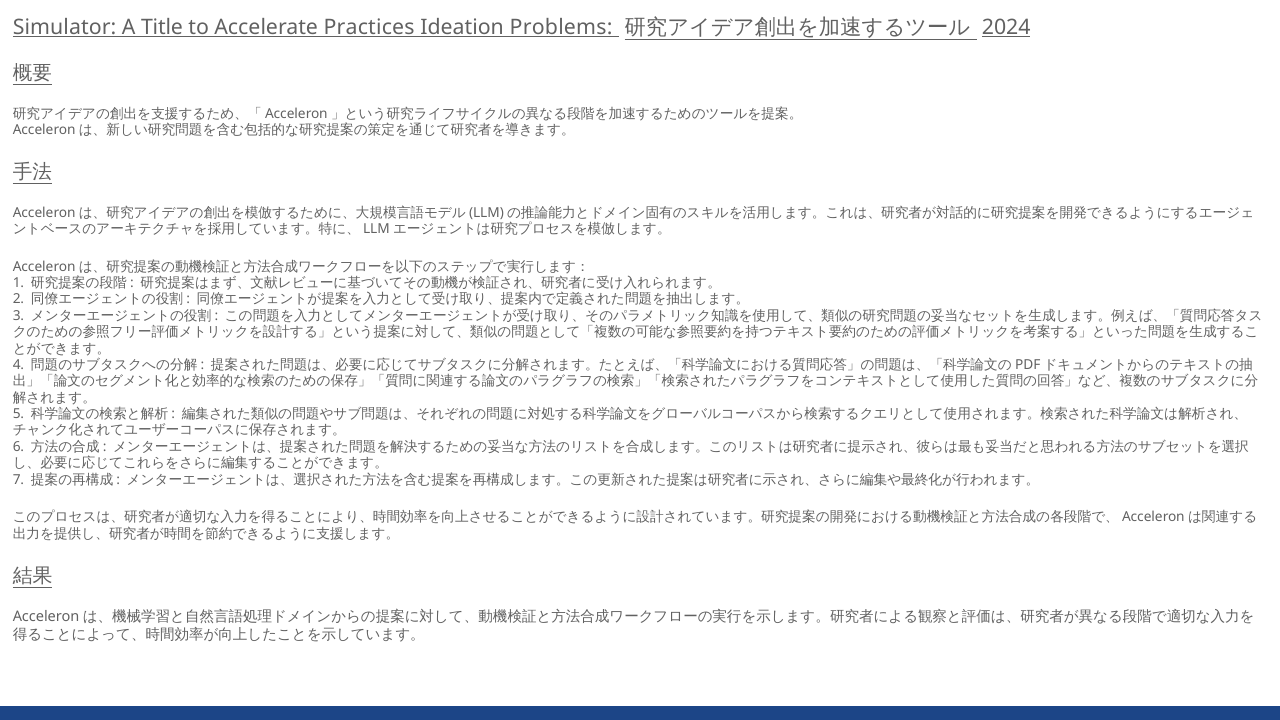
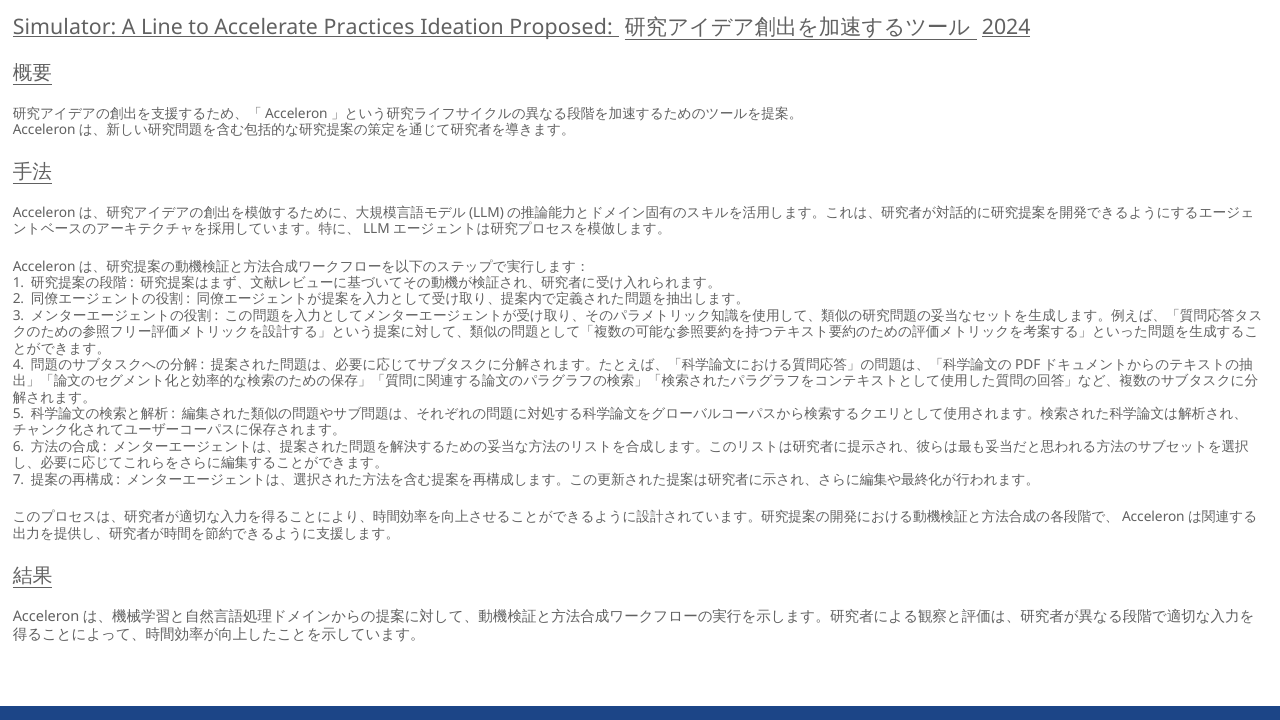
Title: Title -> Line
Problems: Problems -> Proposed
